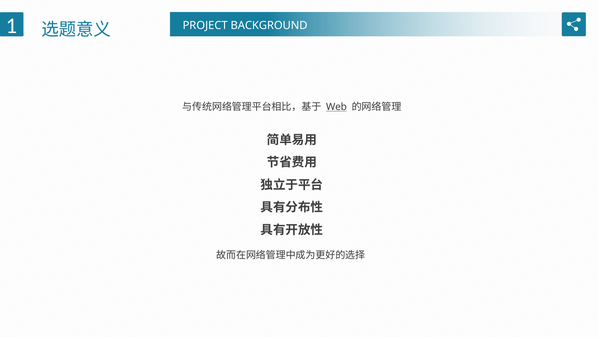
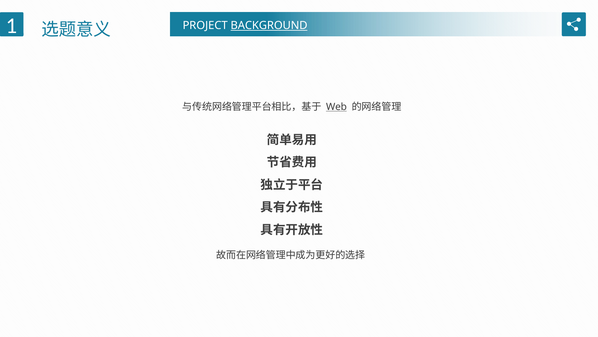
BACKGROUND underline: none -> present
